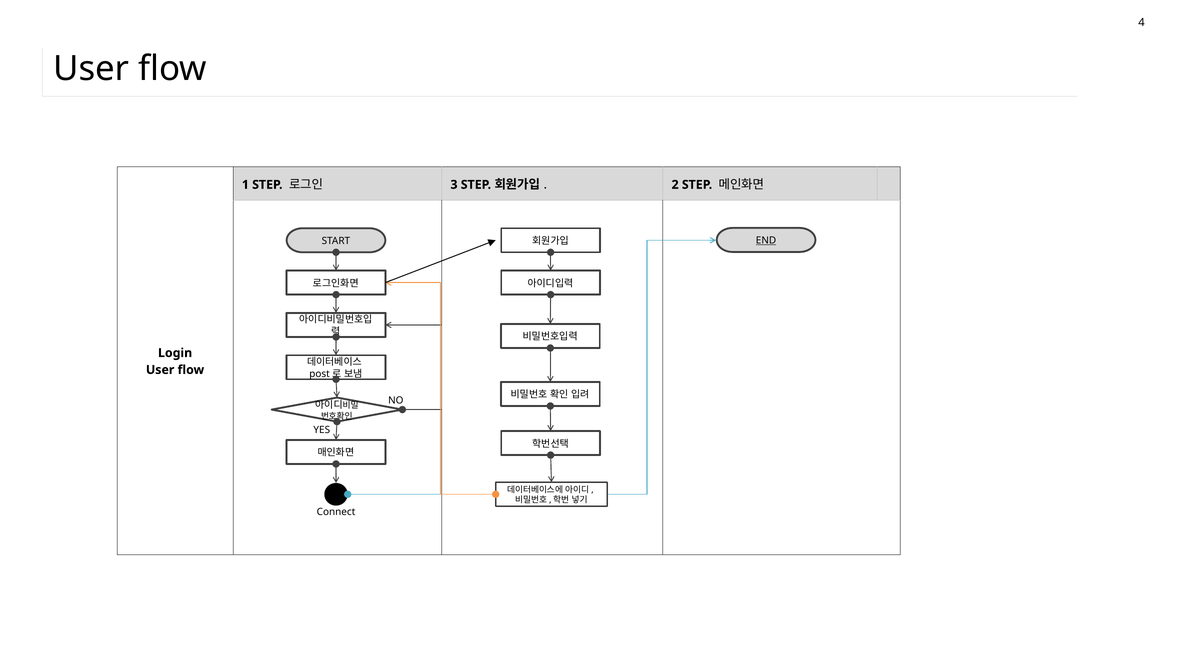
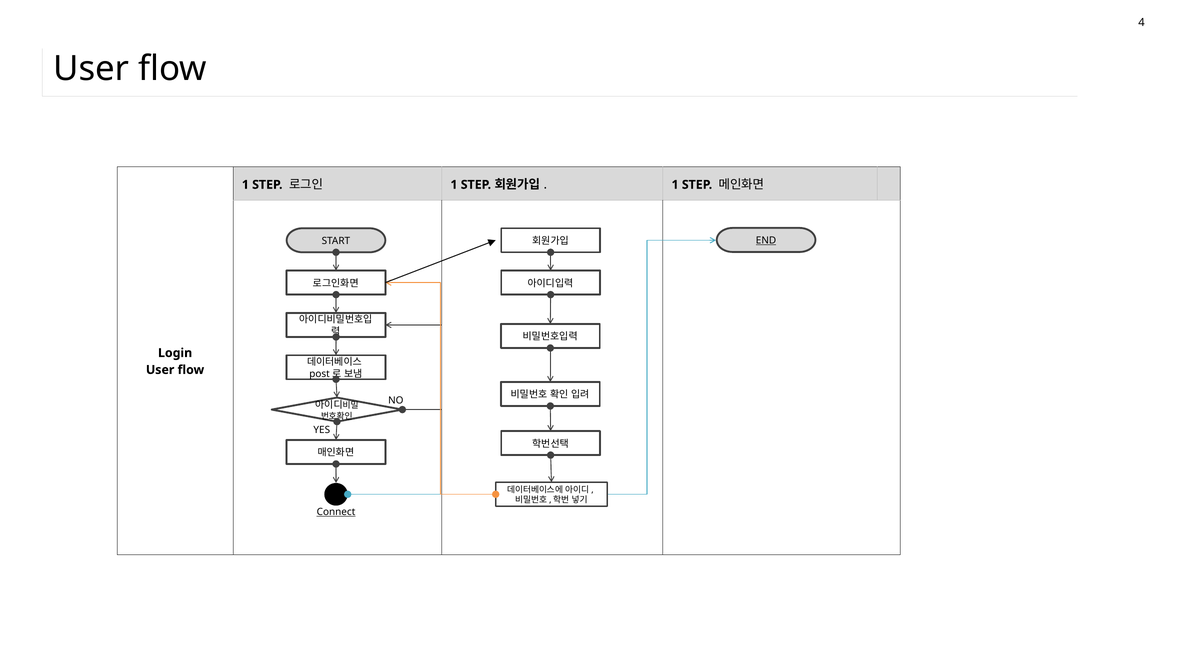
3 at (454, 185): 3 -> 1
2 at (675, 185): 2 -> 1
Connect underline: none -> present
